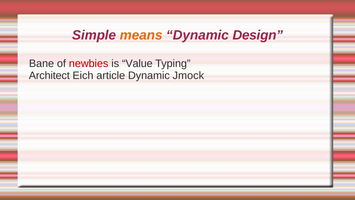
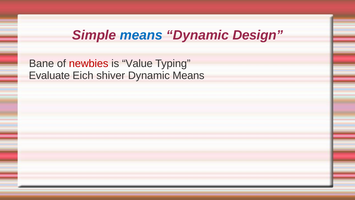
means at (141, 35) colour: orange -> blue
Architect: Architect -> Evaluate
article: article -> shiver
Dynamic Jmock: Jmock -> Means
